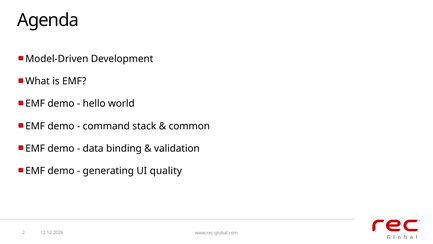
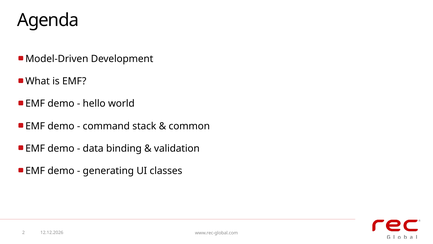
quality: quality -> classes
